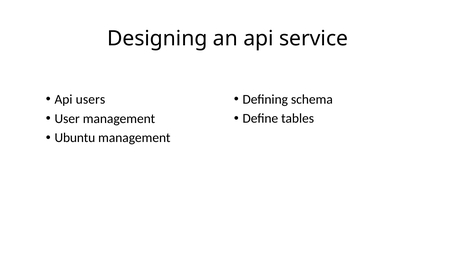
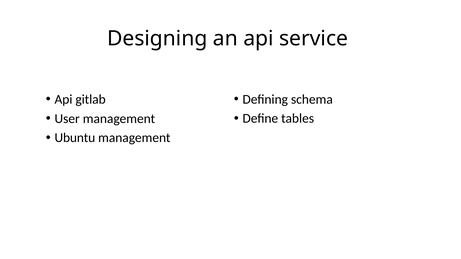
users: users -> gitlab
